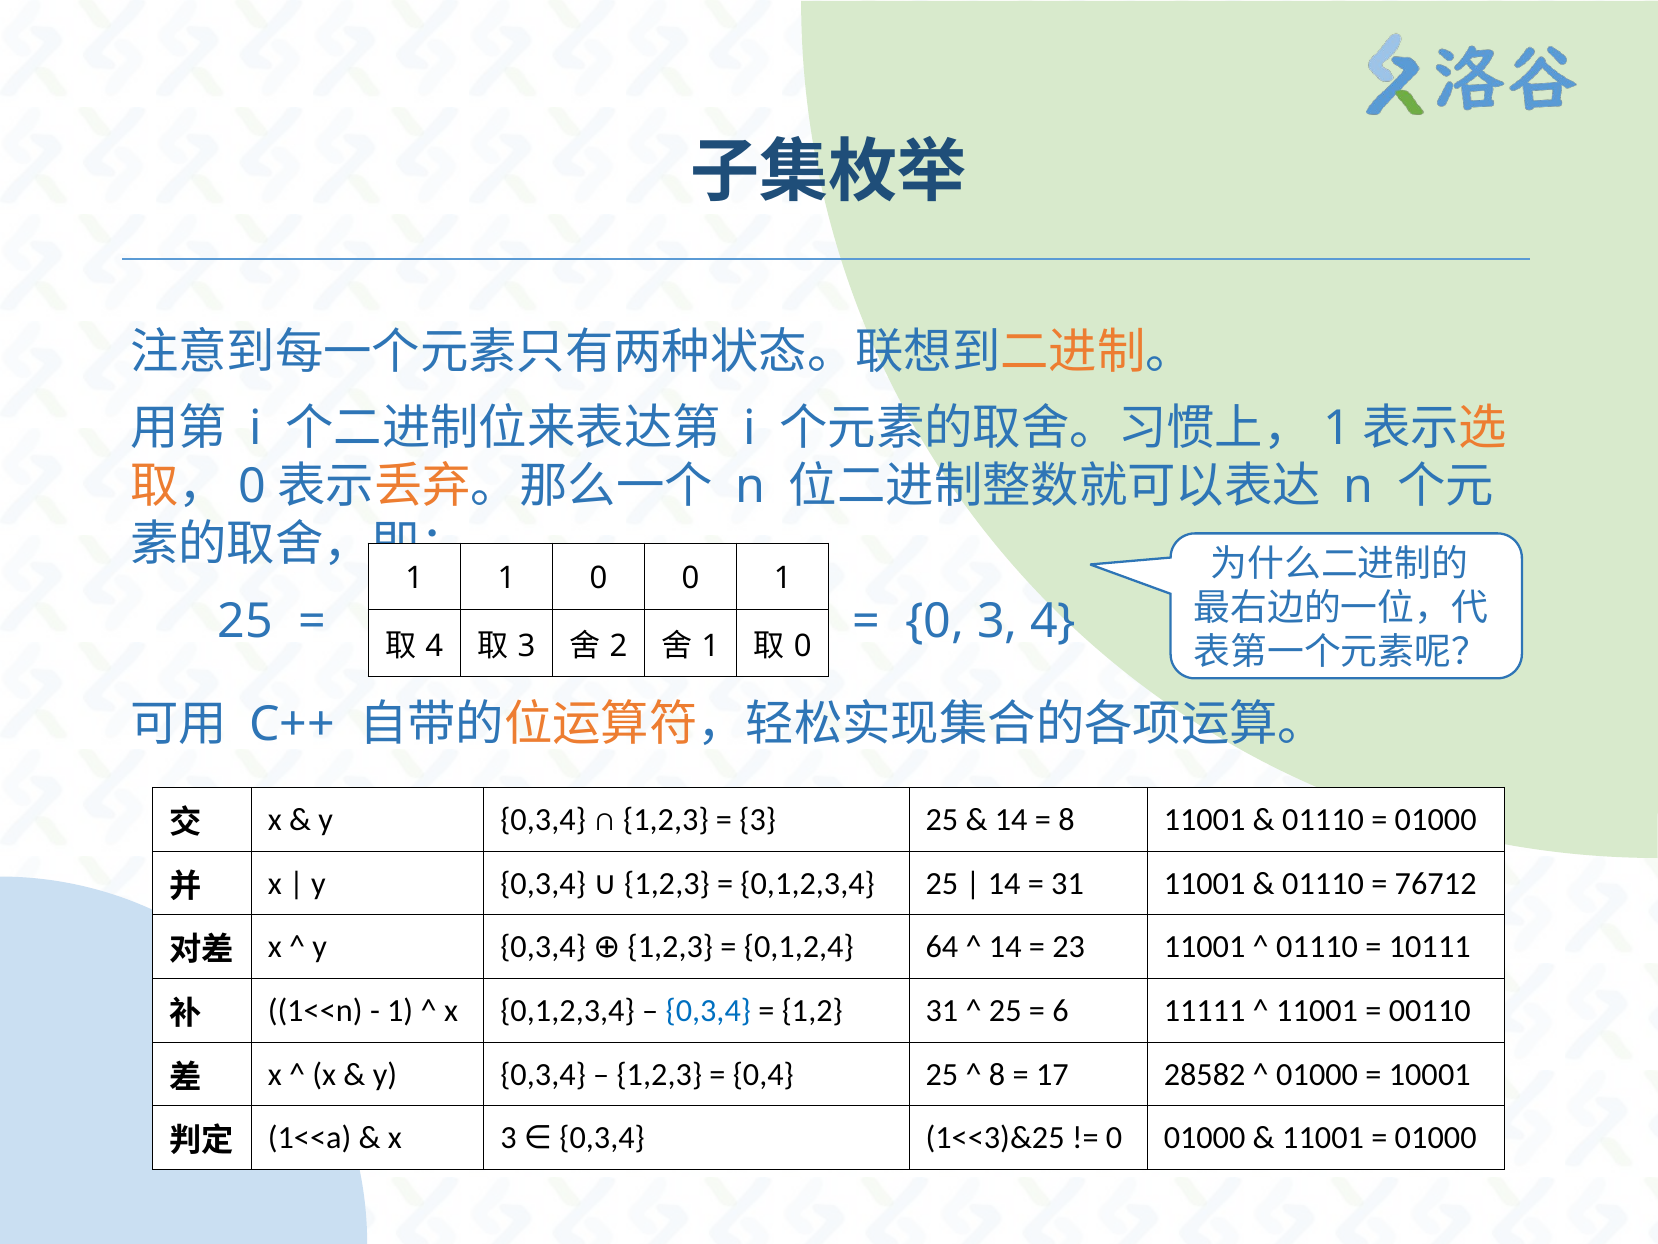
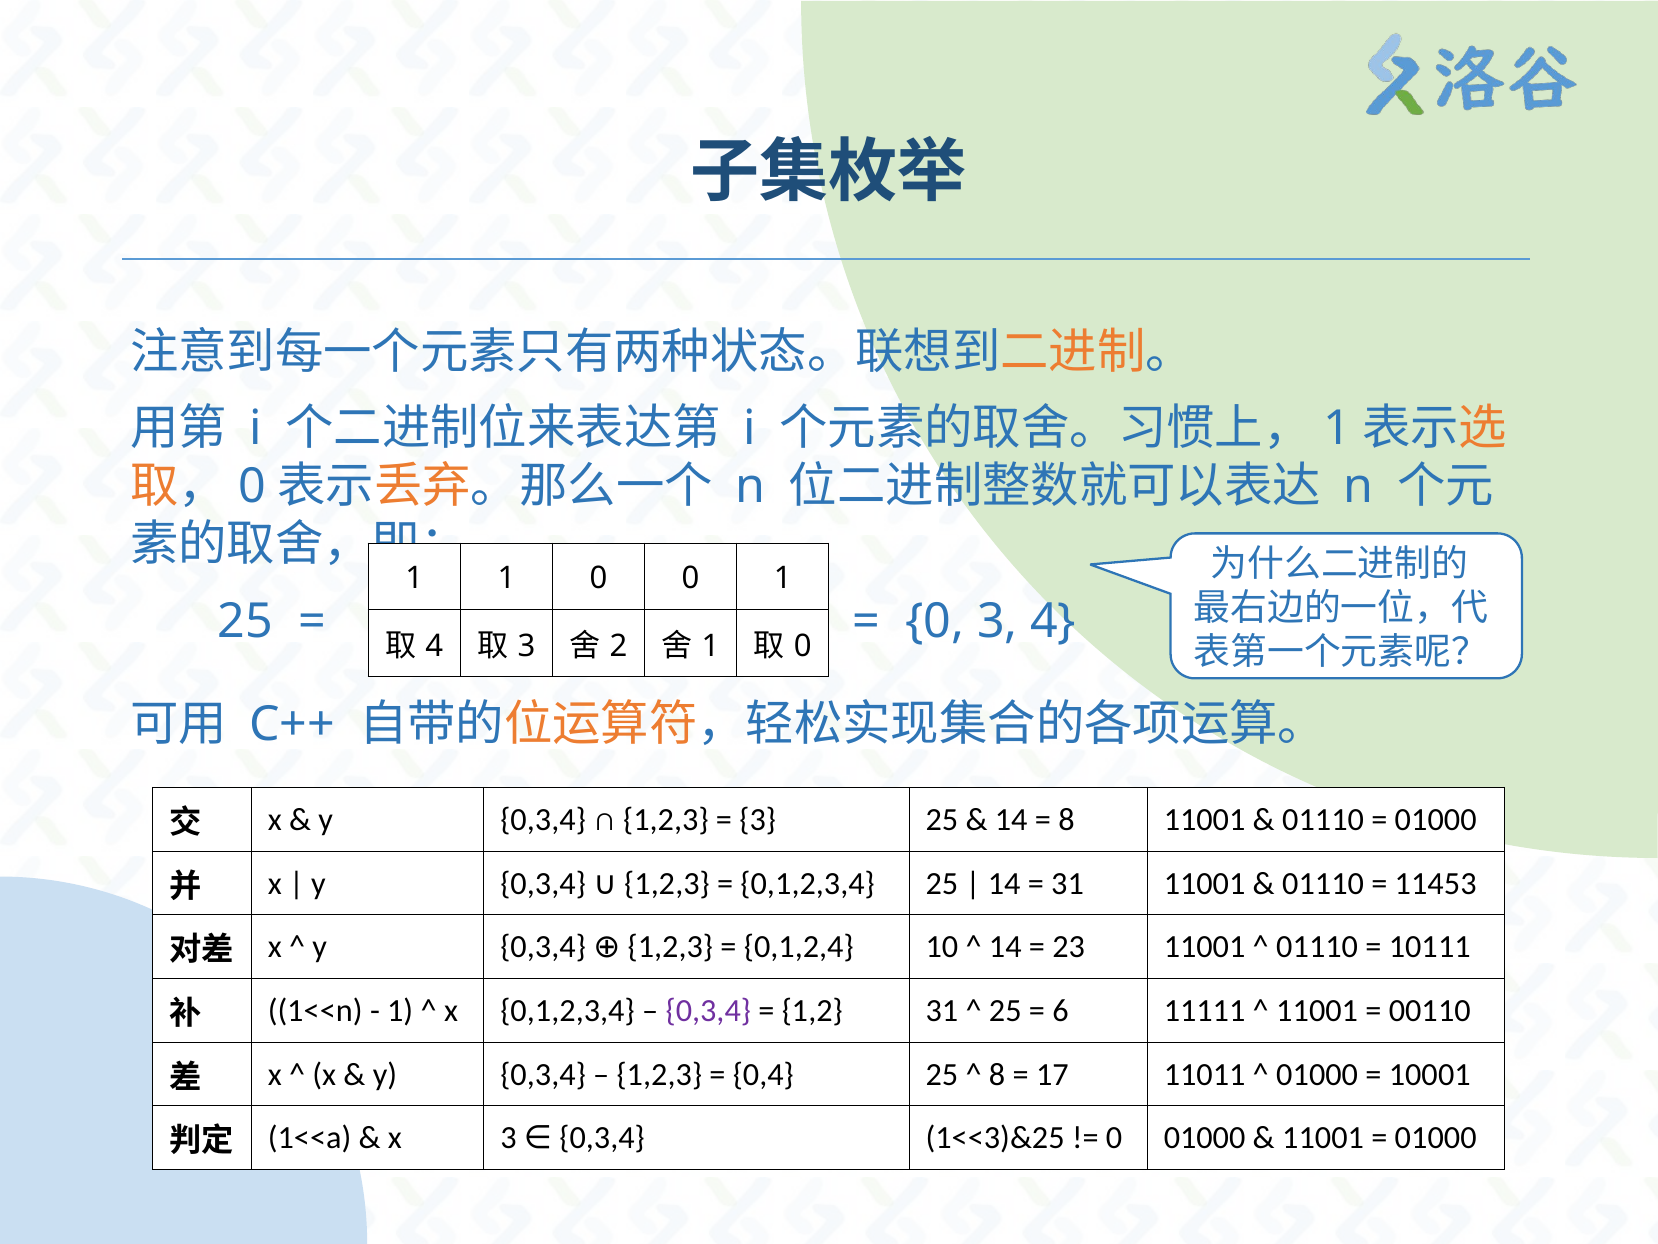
76712: 76712 -> 11453
64: 64 -> 10
0,3,4 at (708, 1010) colour: blue -> purple
28582: 28582 -> 11011
